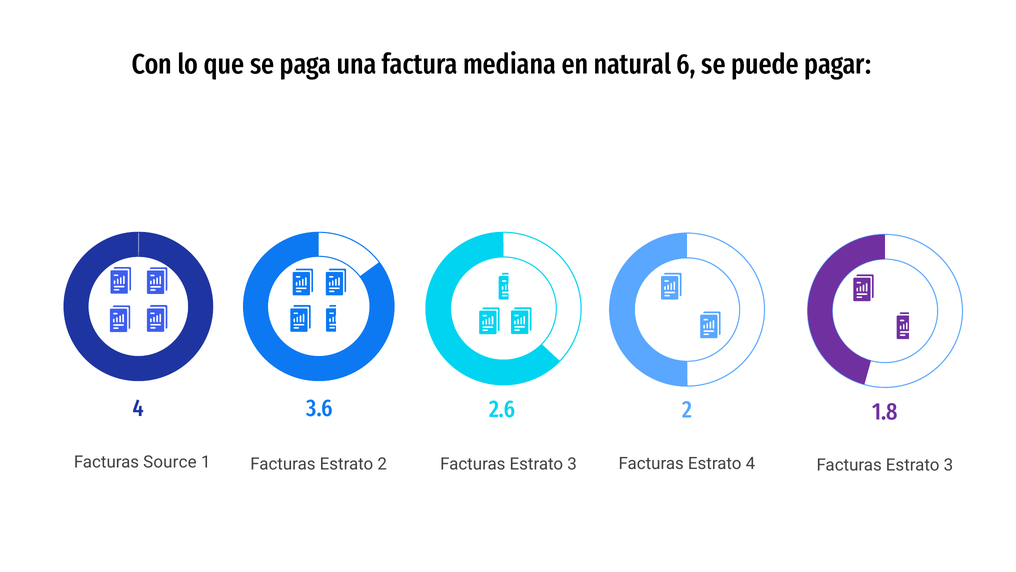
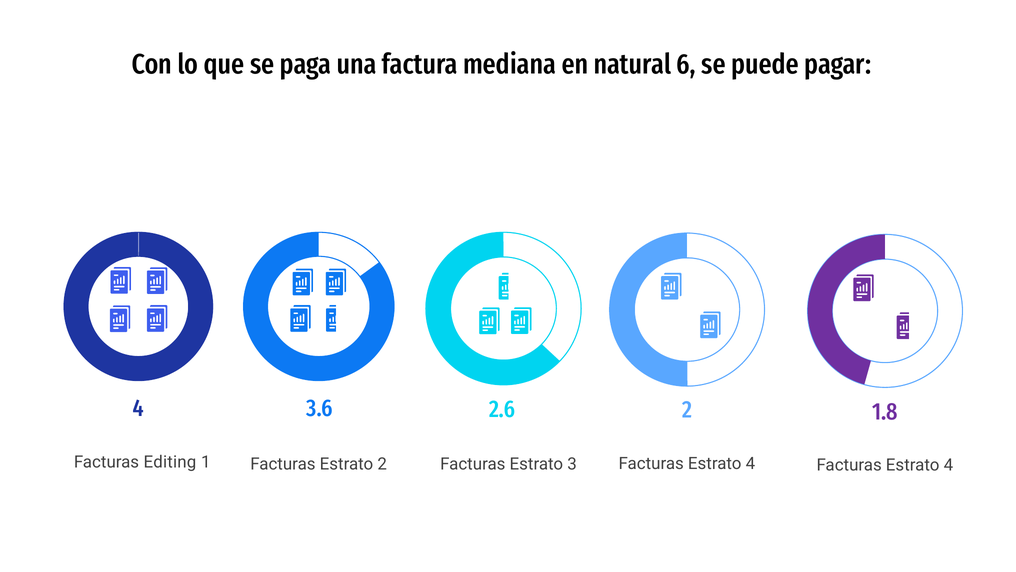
Source: Source -> Editing
3 at (948, 465): 3 -> 4
